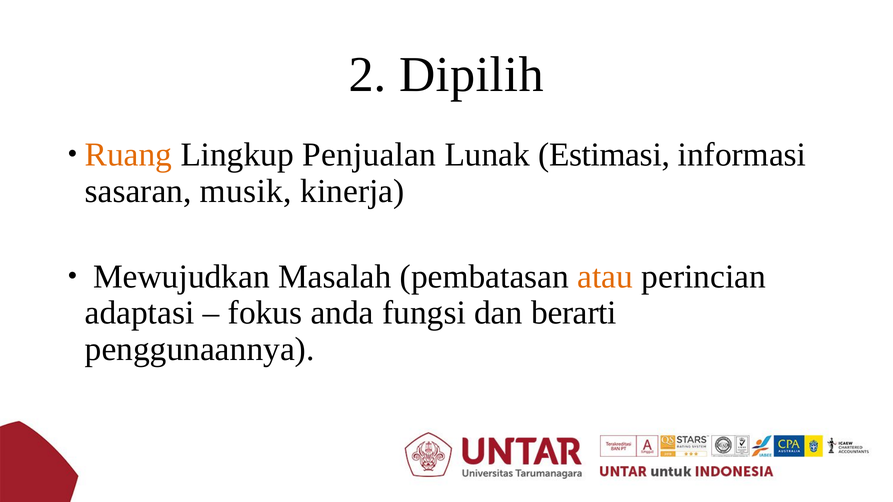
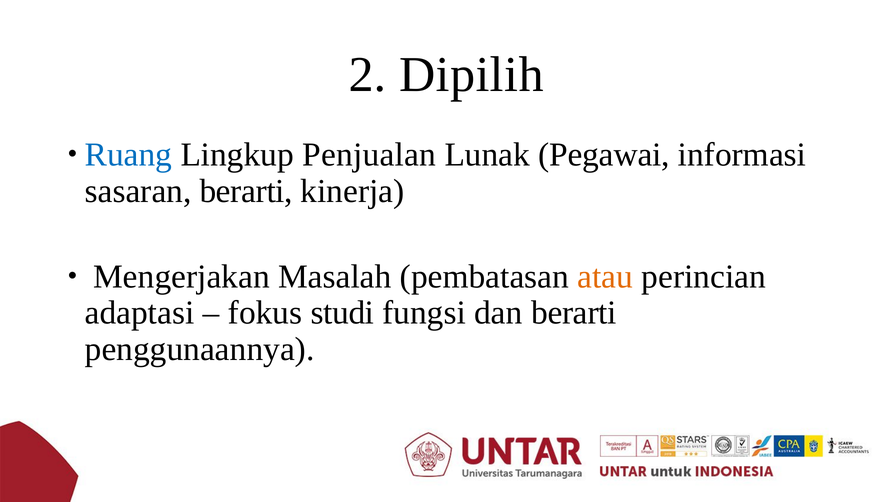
Ruang colour: orange -> blue
Estimasi: Estimasi -> Pegawai
sasaran musik: musik -> berarti
Mewujudkan: Mewujudkan -> Mengerjakan
anda: anda -> studi
